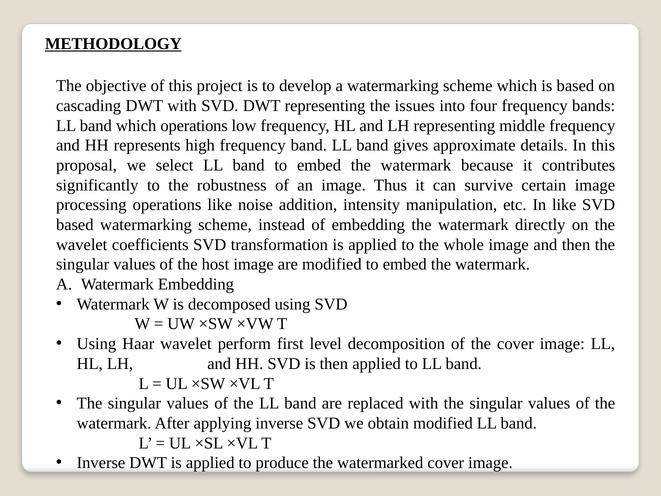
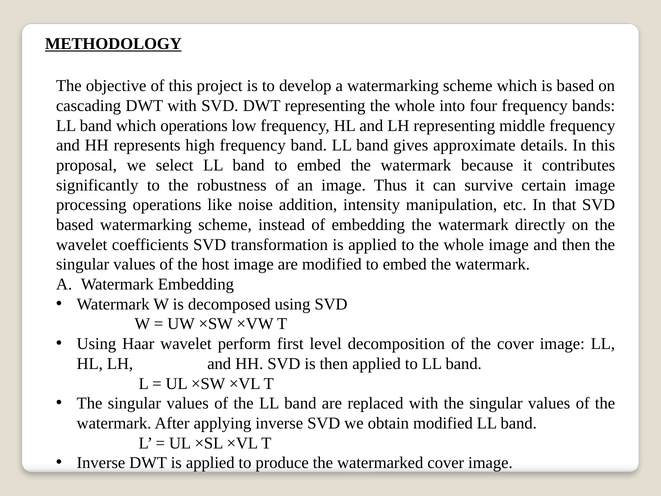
issues at (415, 106): issues -> whole
In like: like -> that
